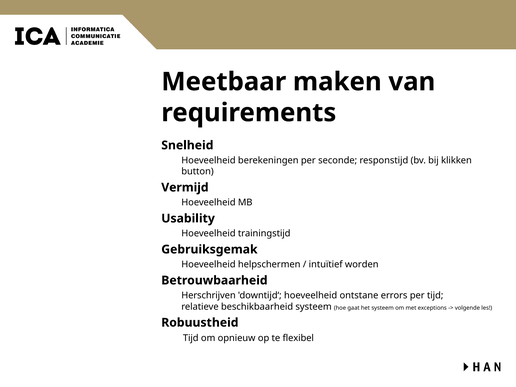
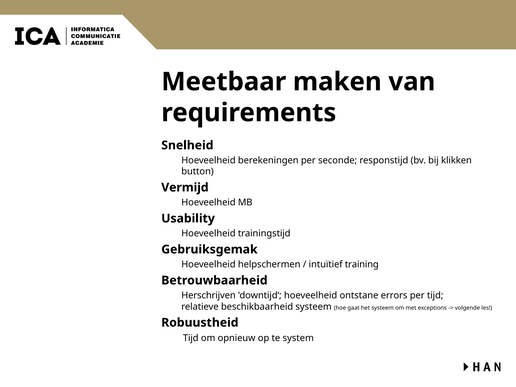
worden: worden -> training
flexibel: flexibel -> system
